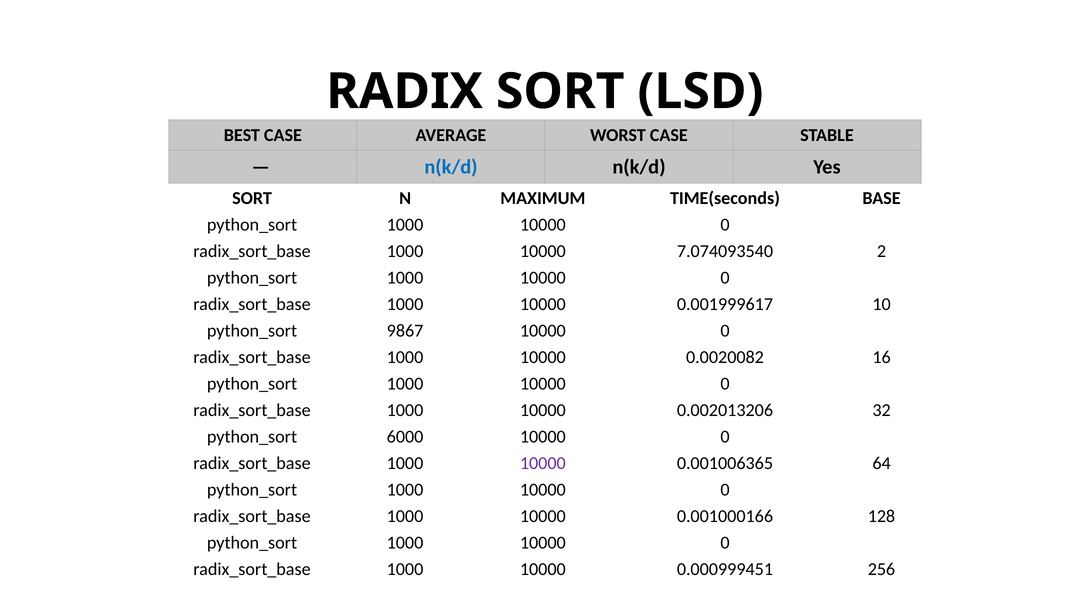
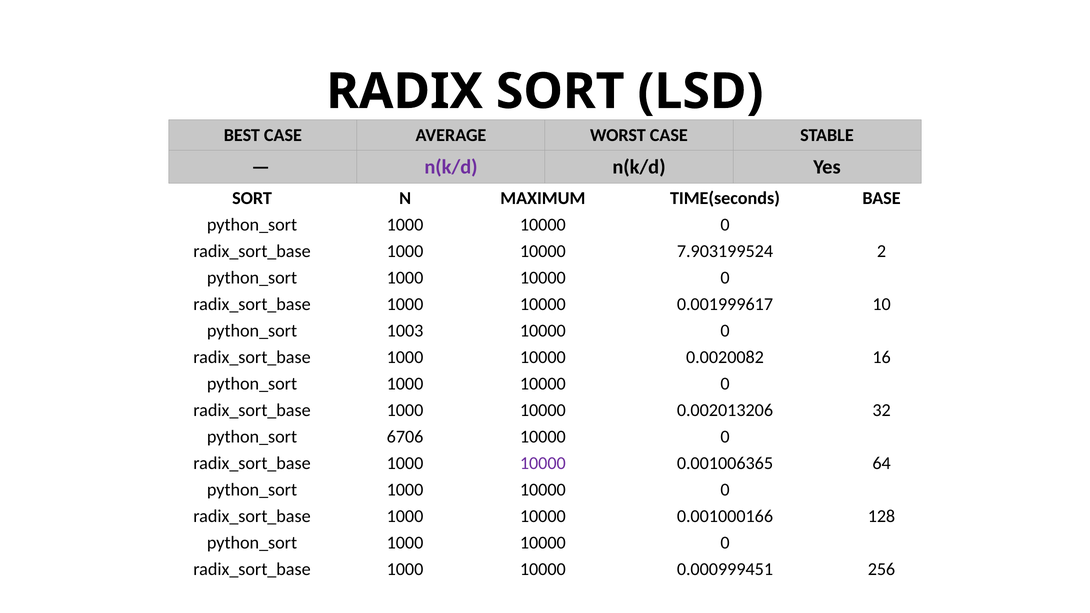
n(k/d at (451, 167) colour: blue -> purple
7.074093540: 7.074093540 -> 7.903199524
9867: 9867 -> 1003
6000: 6000 -> 6706
